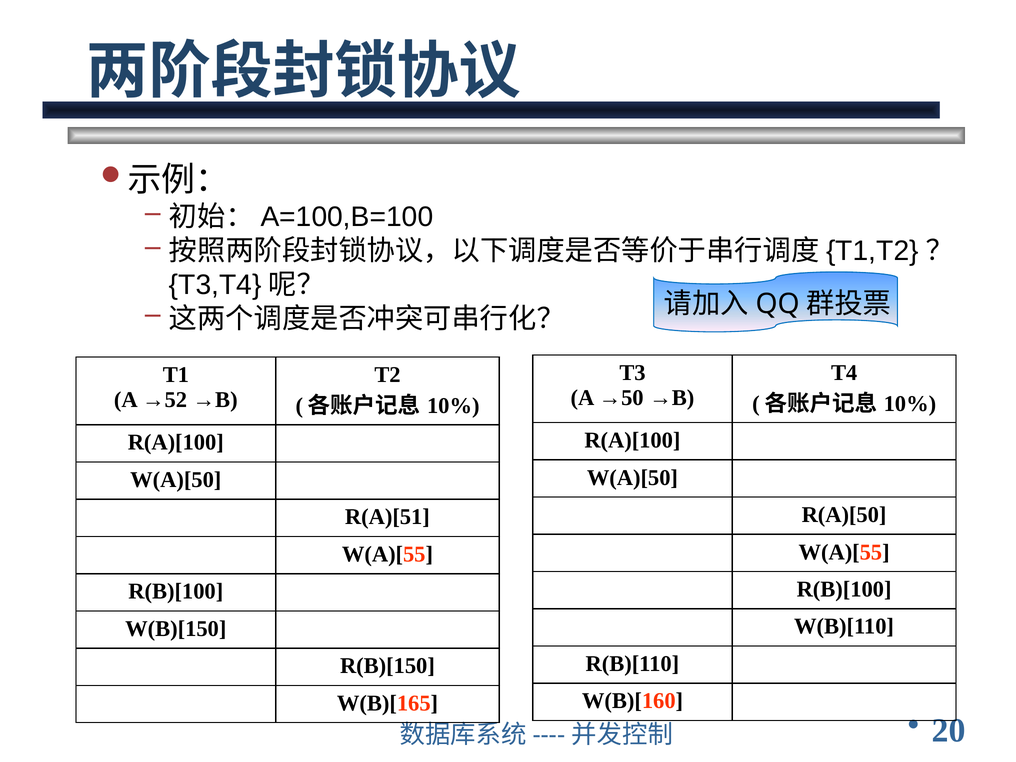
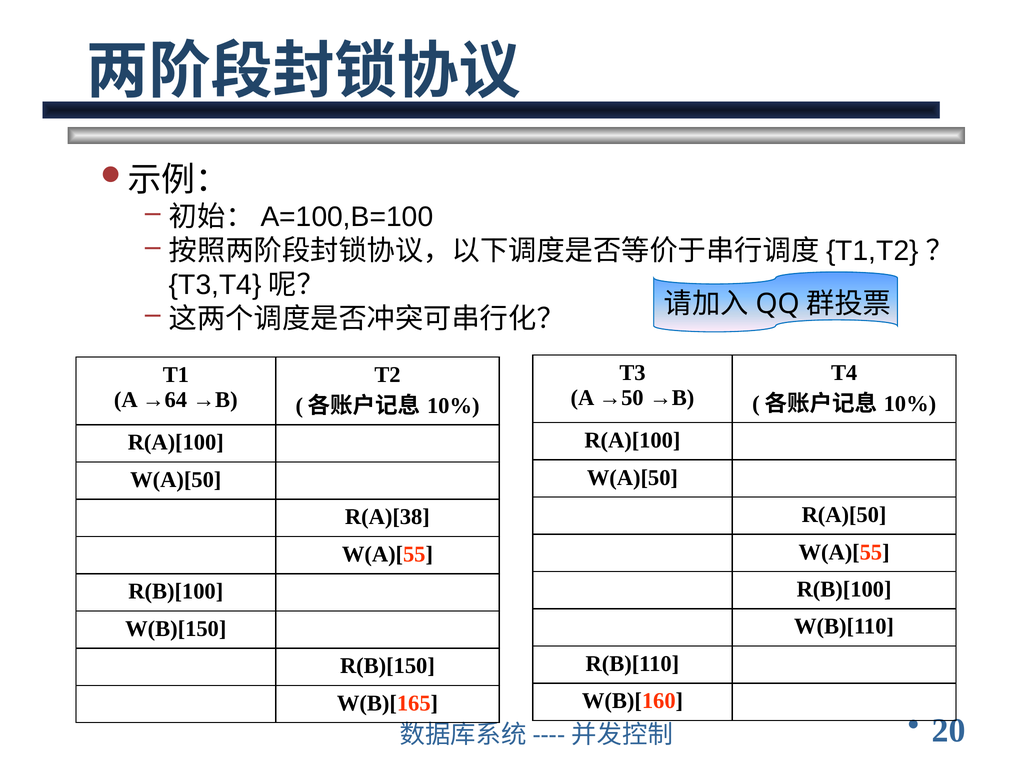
→52: →52 -> →64
R(A)[51: R(A)[51 -> R(A)[38
